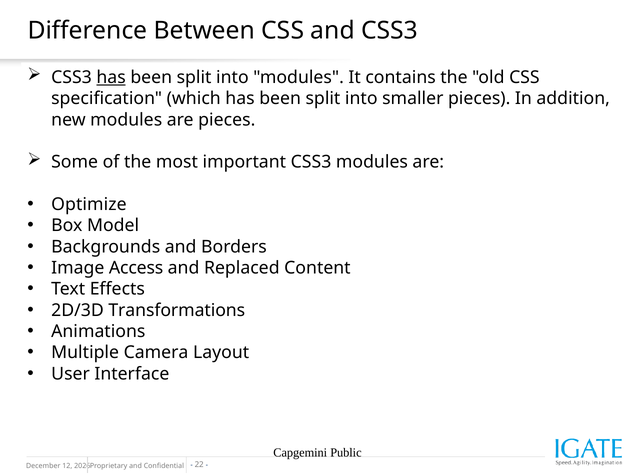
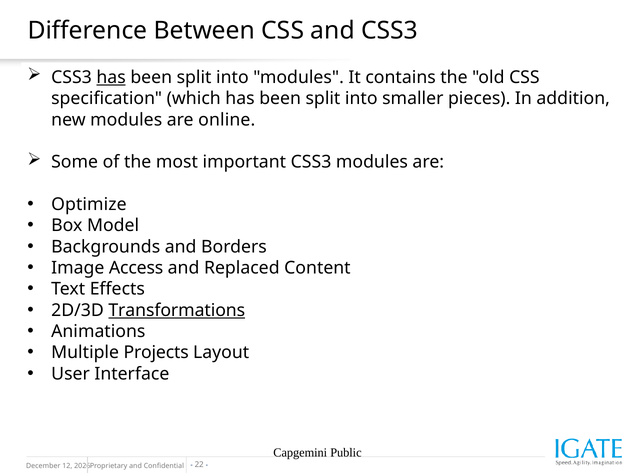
are pieces: pieces -> online
Transformations underline: none -> present
Camera: Camera -> Projects
